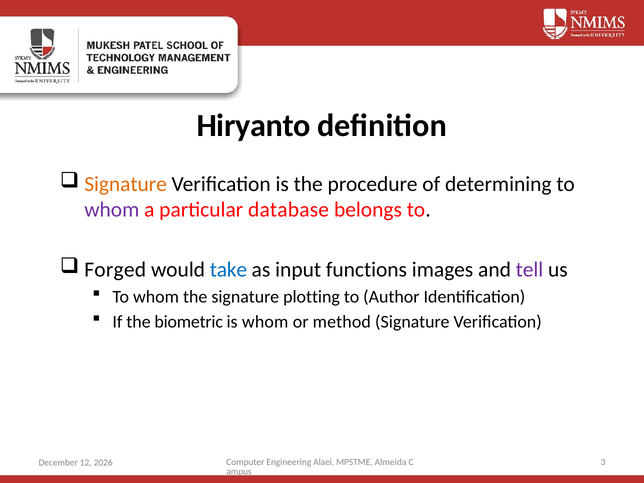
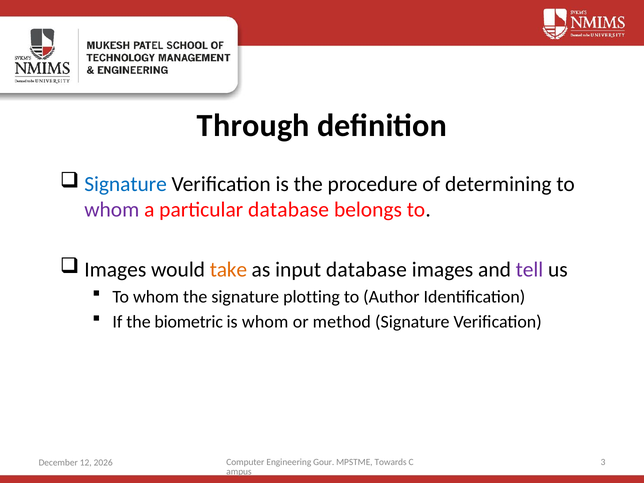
Hiryanto: Hiryanto -> Through
Signature at (126, 184) colour: orange -> blue
Forged at (115, 270): Forged -> Images
take colour: blue -> orange
input functions: functions -> database
Alaei: Alaei -> Gour
Almeida: Almeida -> Towards
